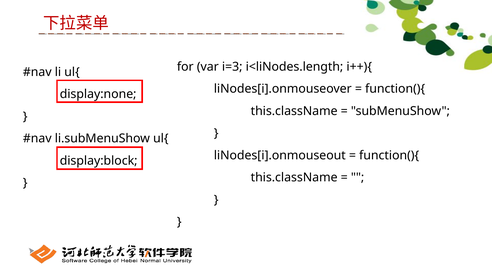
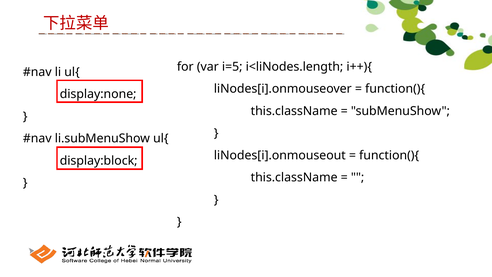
i=3: i=3 -> i=5
